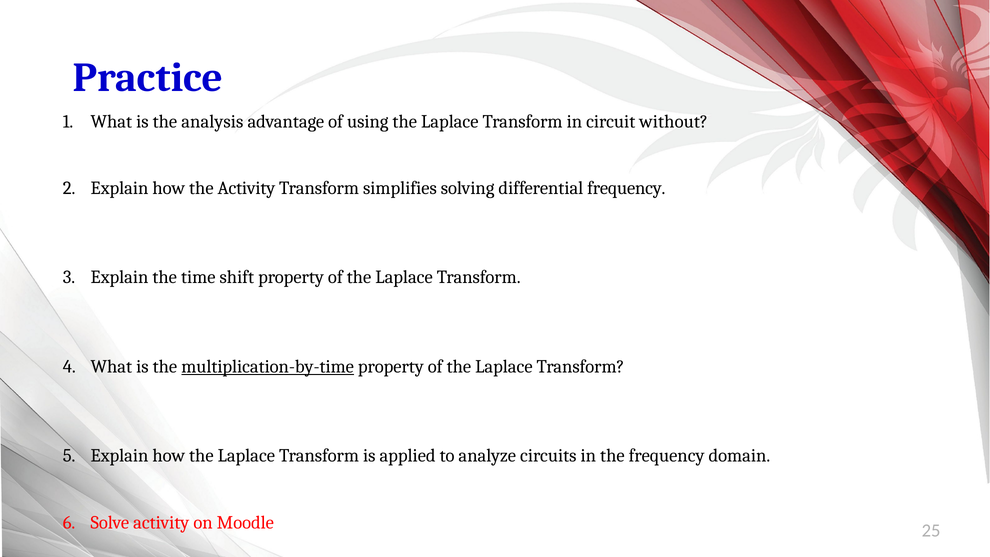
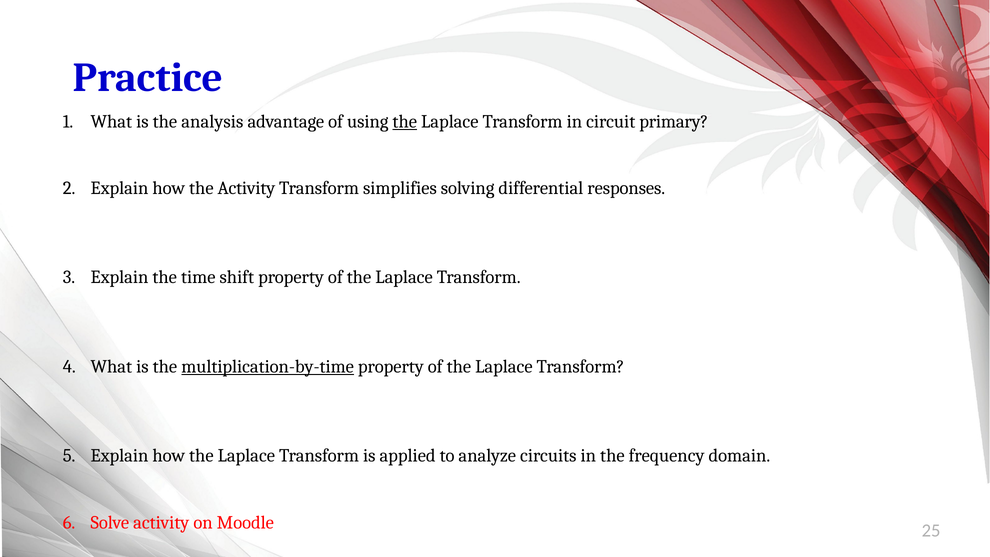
the at (405, 121) underline: none -> present
without: without -> primary
differential frequency: frequency -> responses
